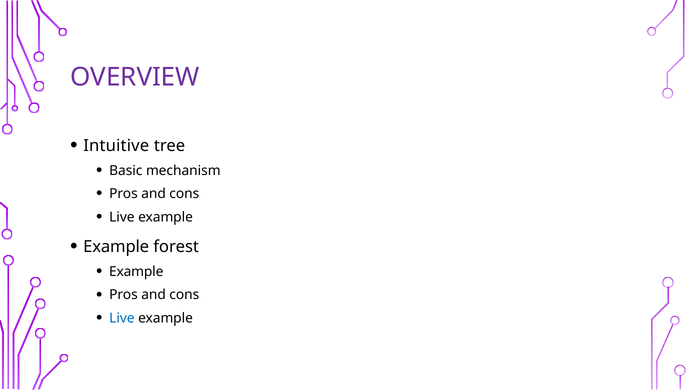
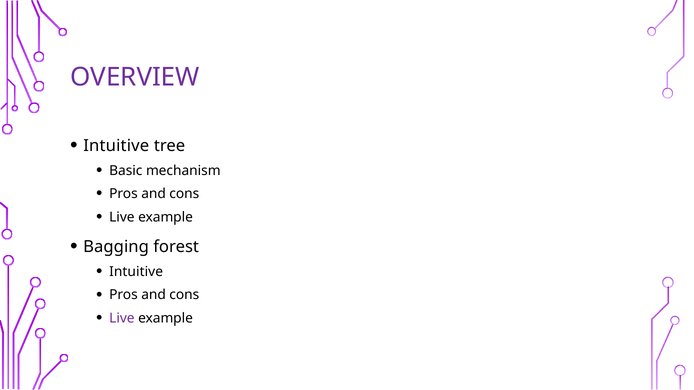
Example at (116, 247): Example -> Bagging
Example at (136, 272): Example -> Intuitive
Live at (122, 319) colour: blue -> purple
